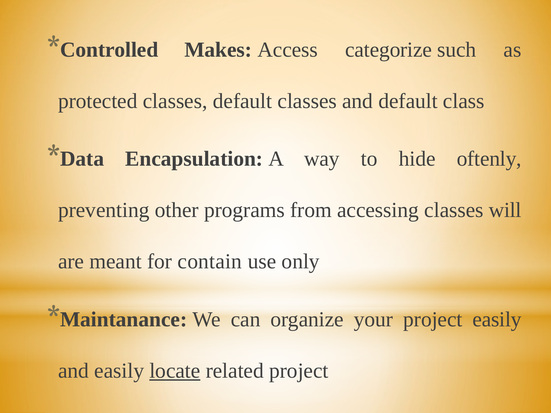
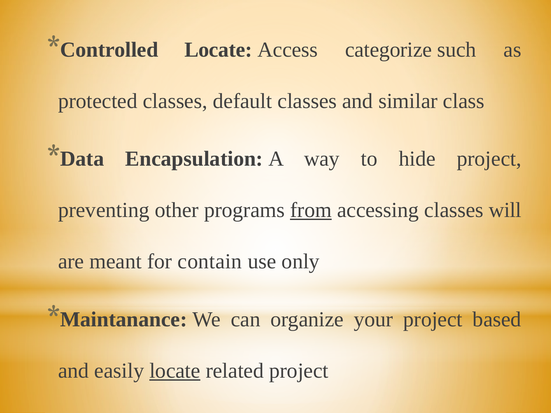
Makes at (218, 50): Makes -> Locate
and default: default -> similar
hide oftenly: oftenly -> project
from underline: none -> present
project easily: easily -> based
